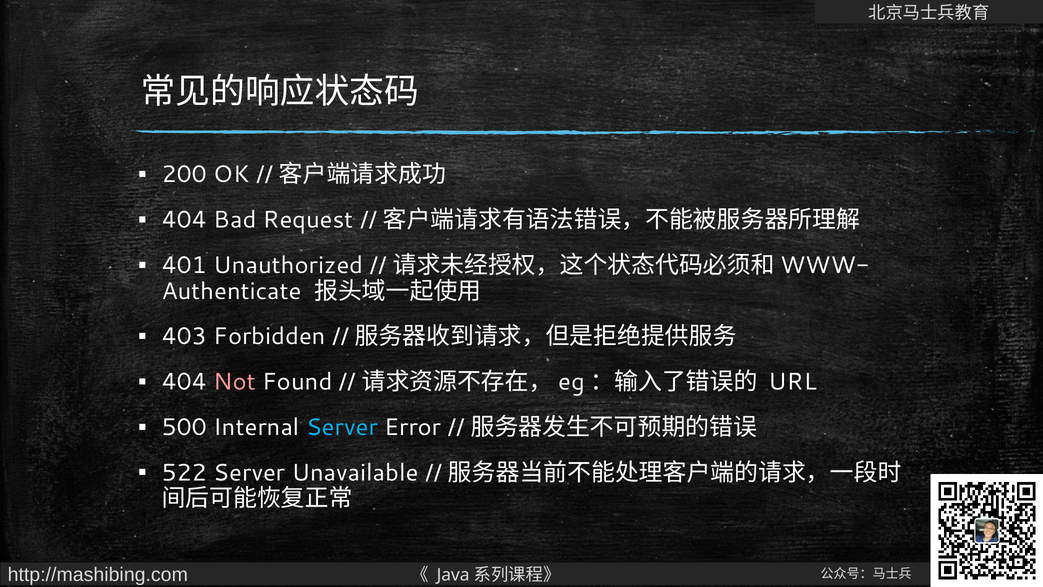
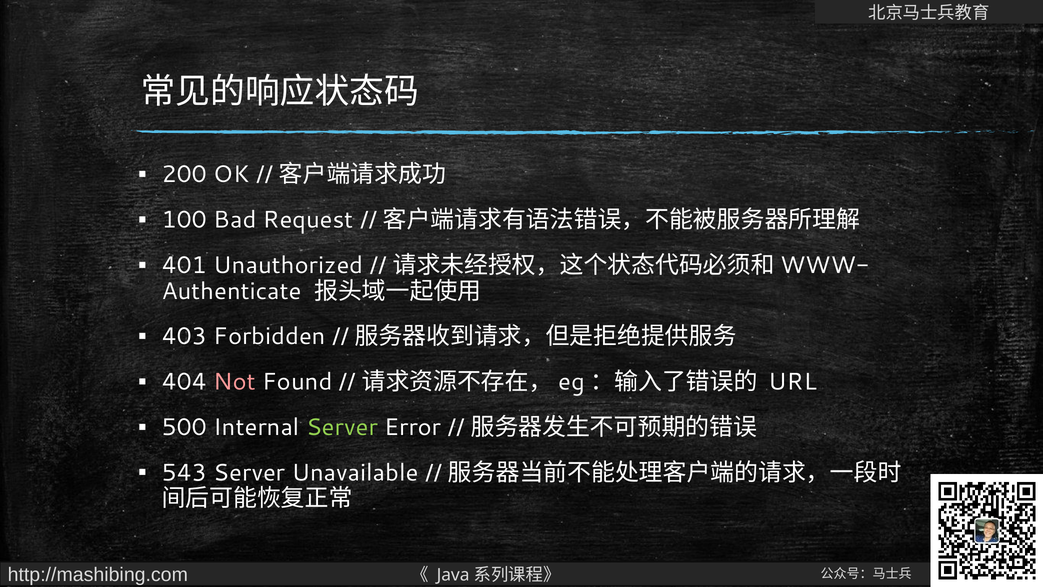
404 at (184, 220): 404 -> 100
Server at (342, 427) colour: light blue -> light green
522: 522 -> 543
